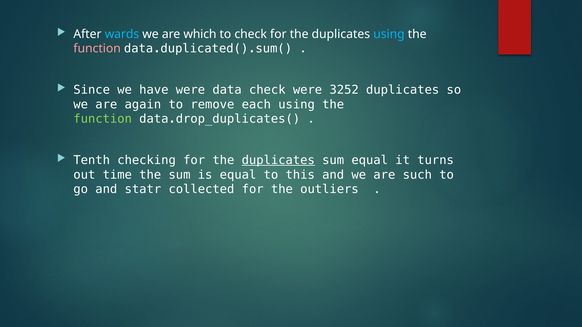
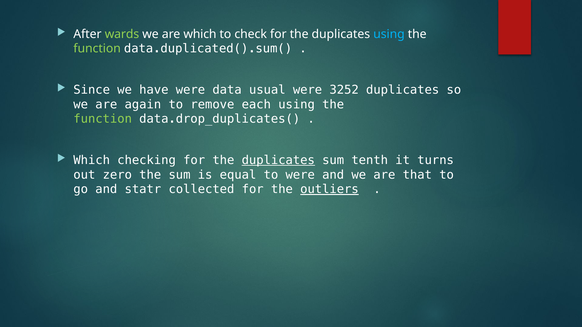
wards colour: light blue -> light green
function at (97, 49) colour: pink -> light green
data check: check -> usual
Tenth at (92, 160): Tenth -> Which
sum equal: equal -> tenth
time: time -> zero
to this: this -> were
such: such -> that
outliers underline: none -> present
